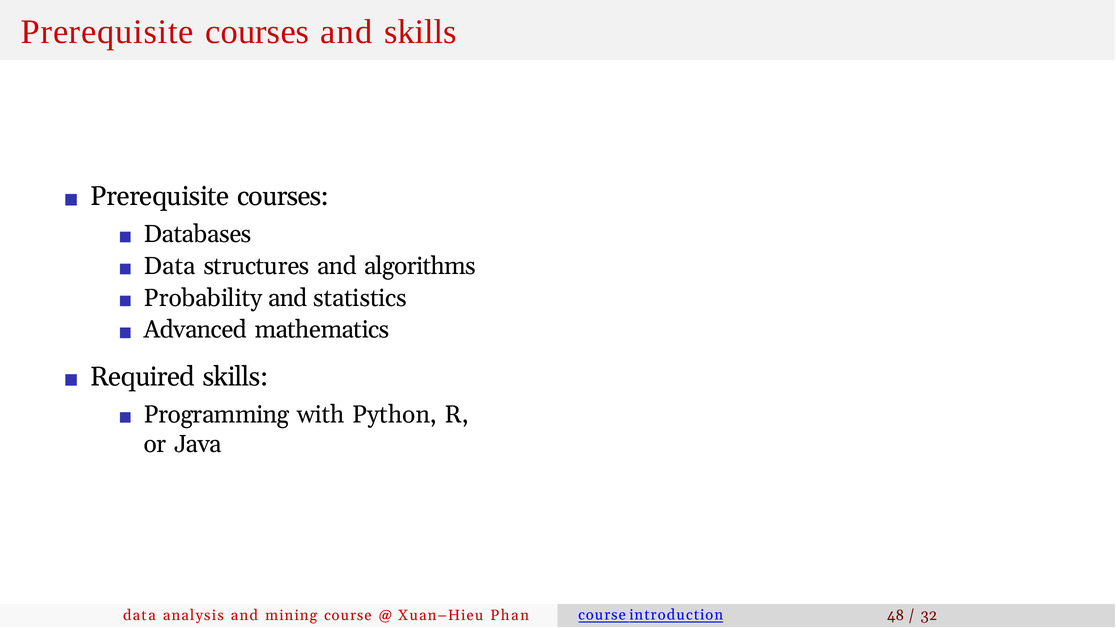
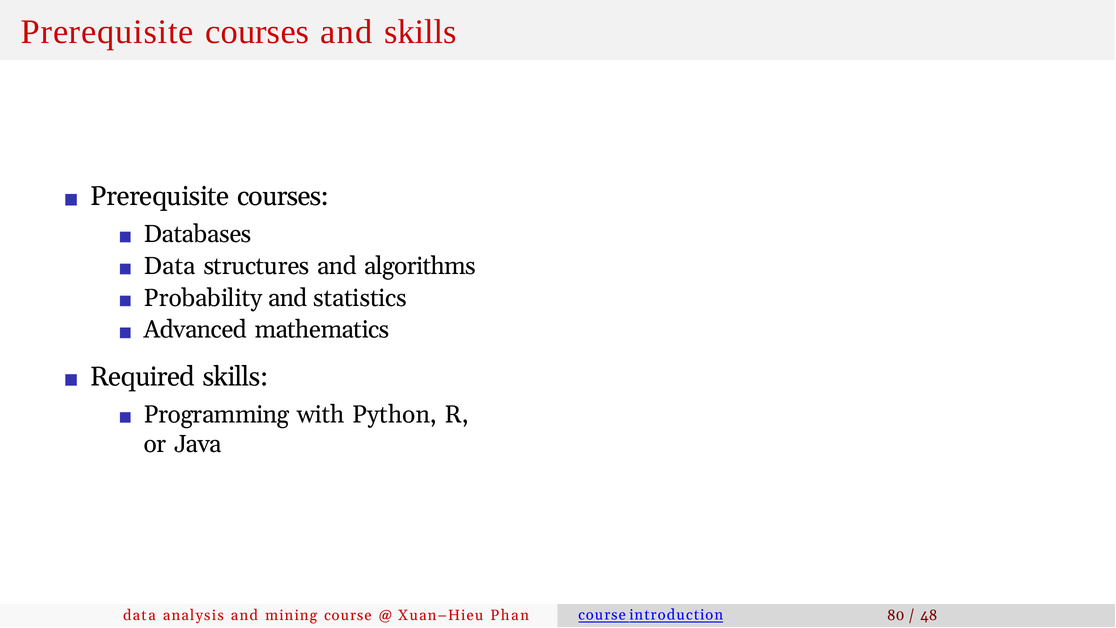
48: 48 -> 80
32: 32 -> 48
